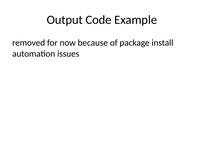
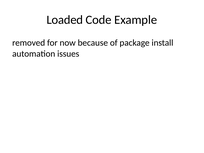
Output: Output -> Loaded
